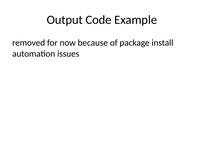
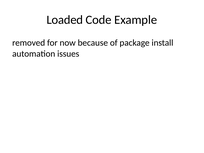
Output: Output -> Loaded
